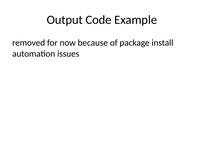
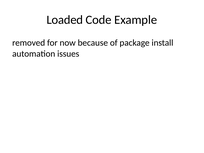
Output: Output -> Loaded
